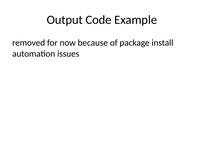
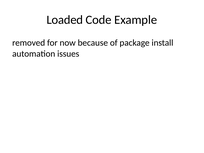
Output: Output -> Loaded
